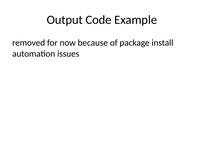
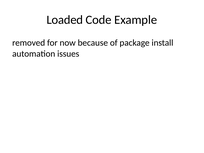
Output: Output -> Loaded
